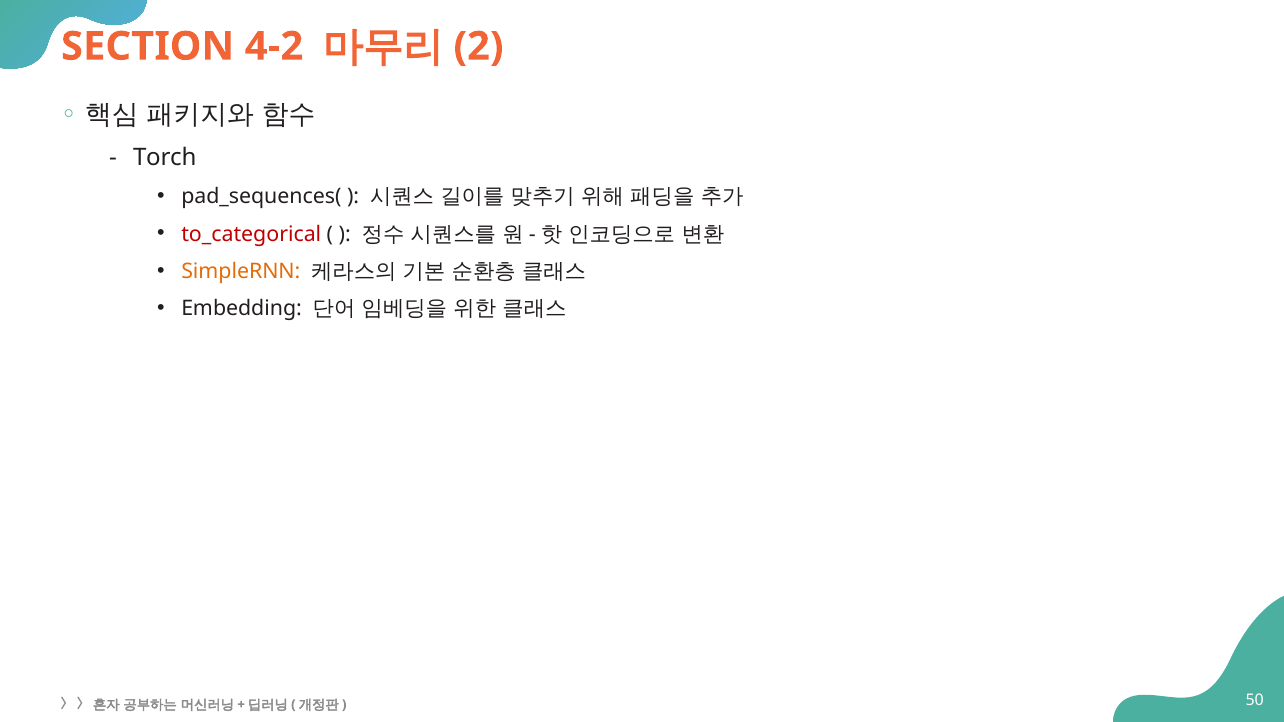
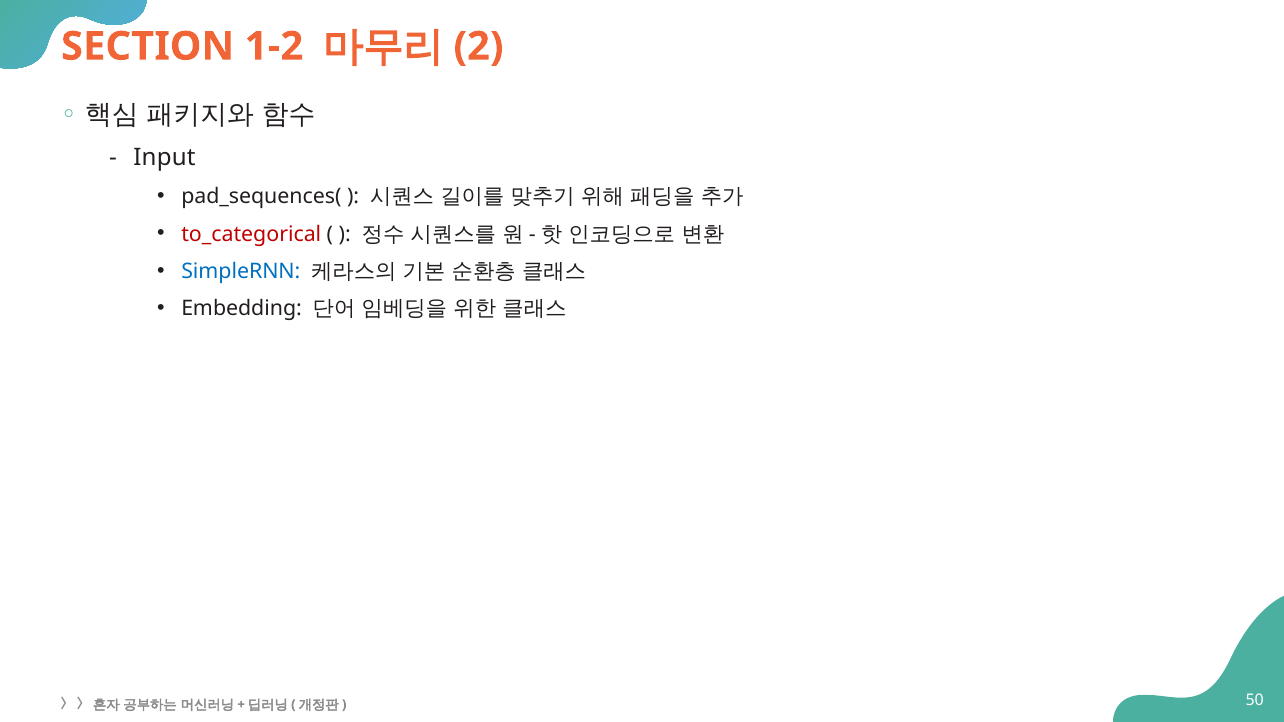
4-2: 4-2 -> 1-2
Torch: Torch -> Input
SimpleRNN colour: orange -> blue
